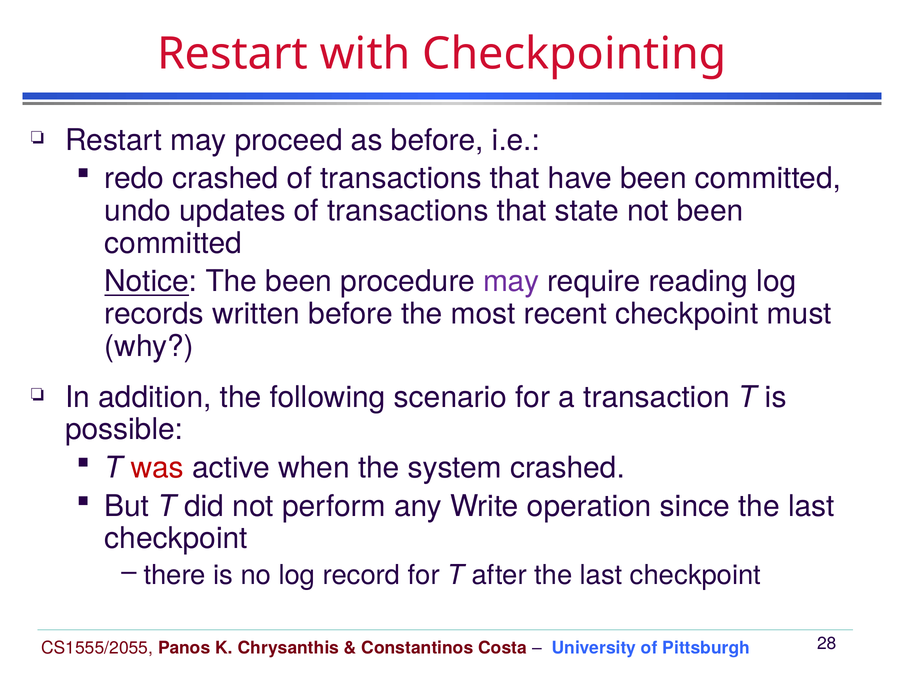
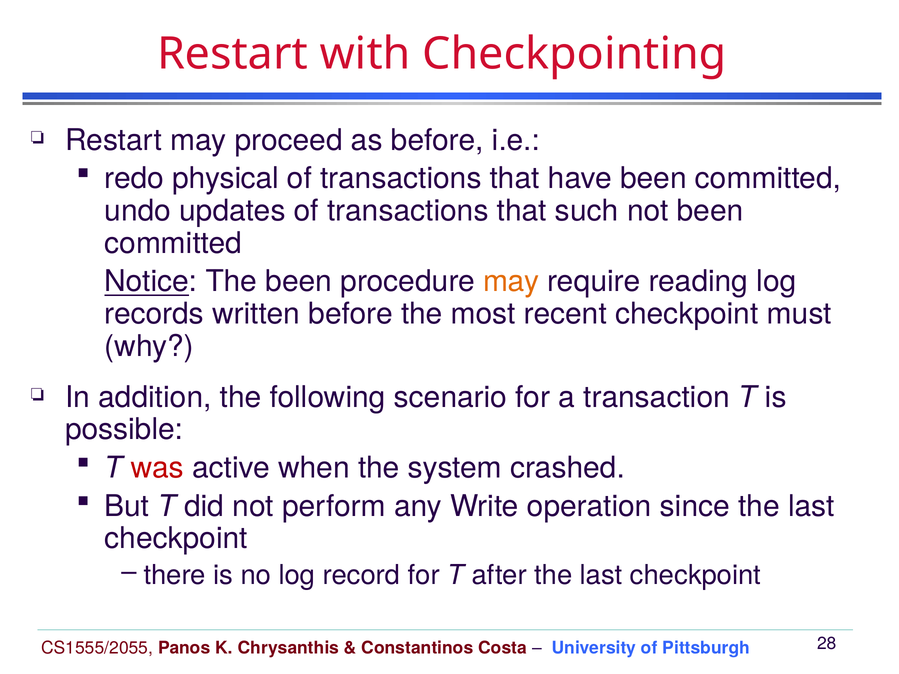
redo crashed: crashed -> physical
state: state -> such
may at (511, 282) colour: purple -> orange
